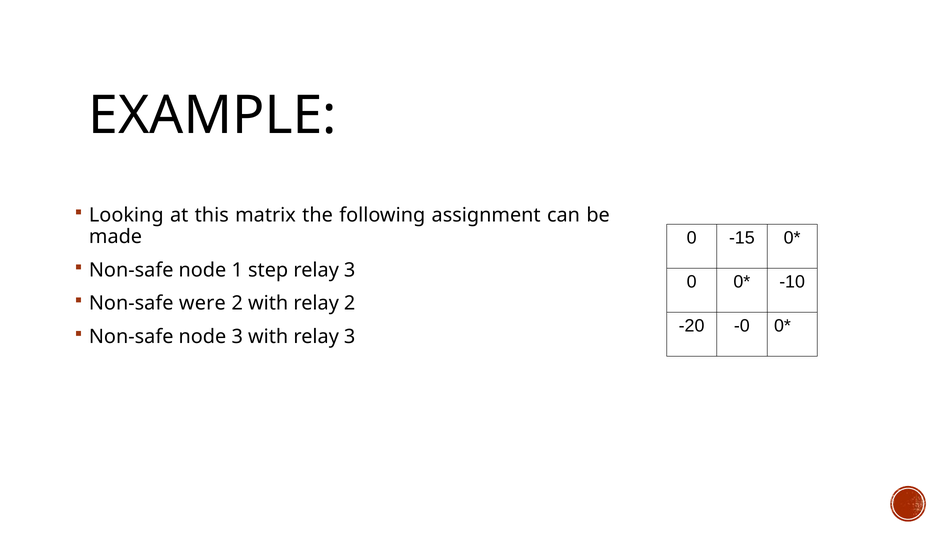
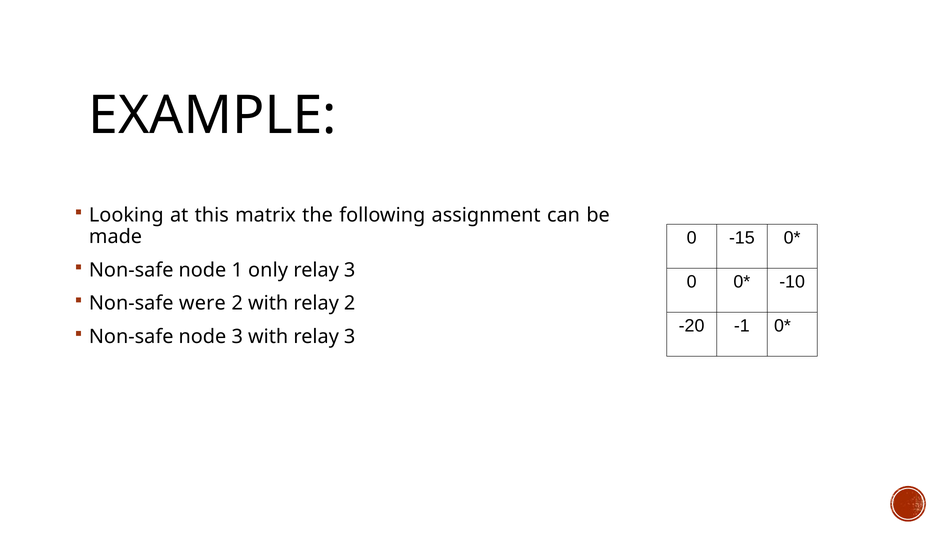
step: step -> only
-0: -0 -> -1
